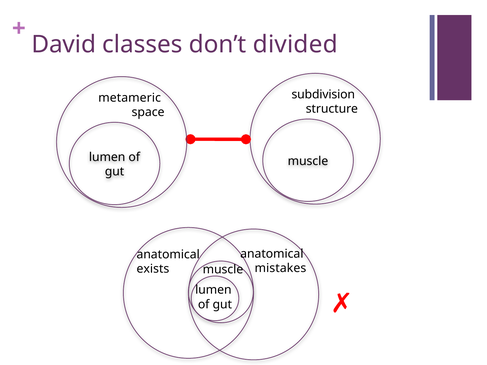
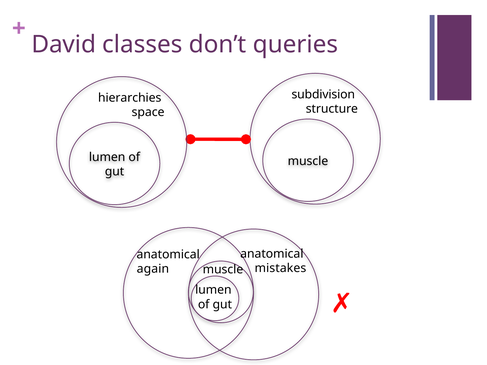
divided: divided -> queries
metameric: metameric -> hierarchies
exists: exists -> again
